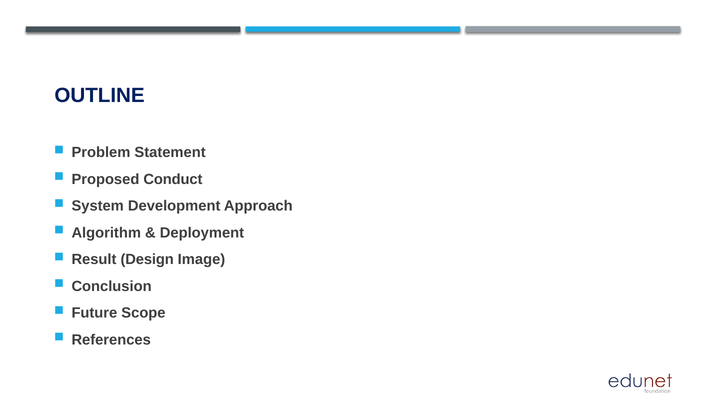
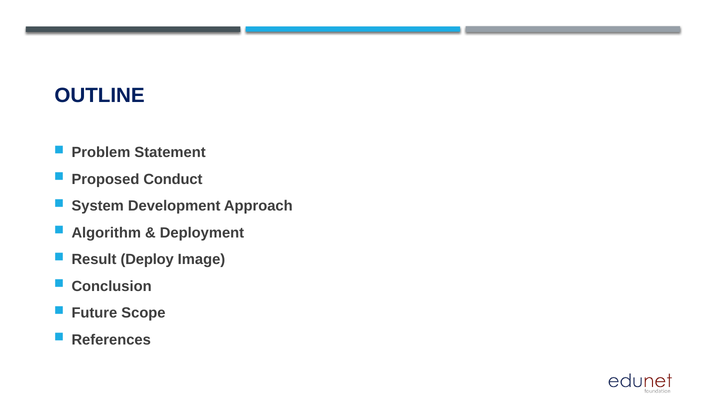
Design: Design -> Deploy
